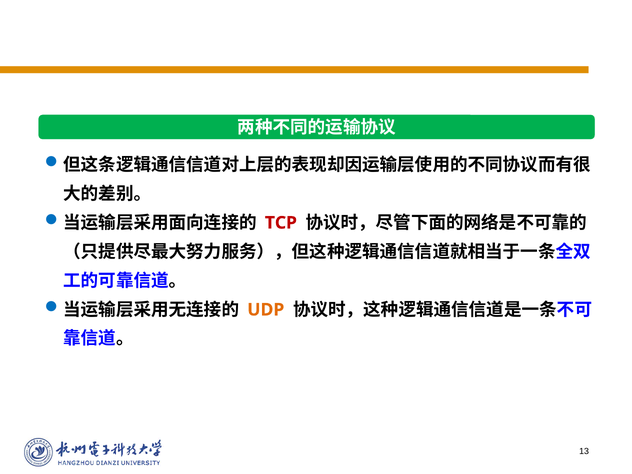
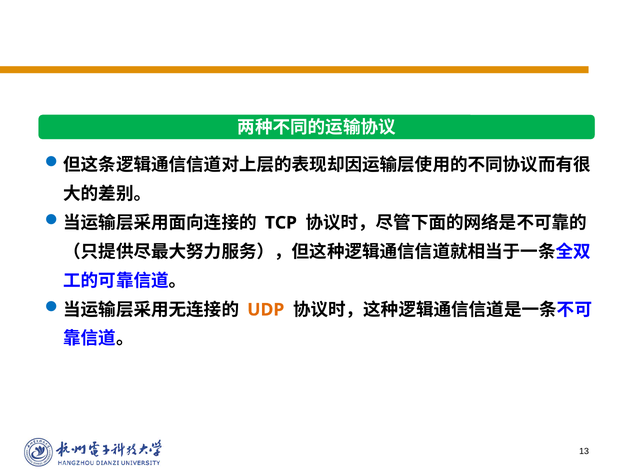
TCP colour: red -> black
